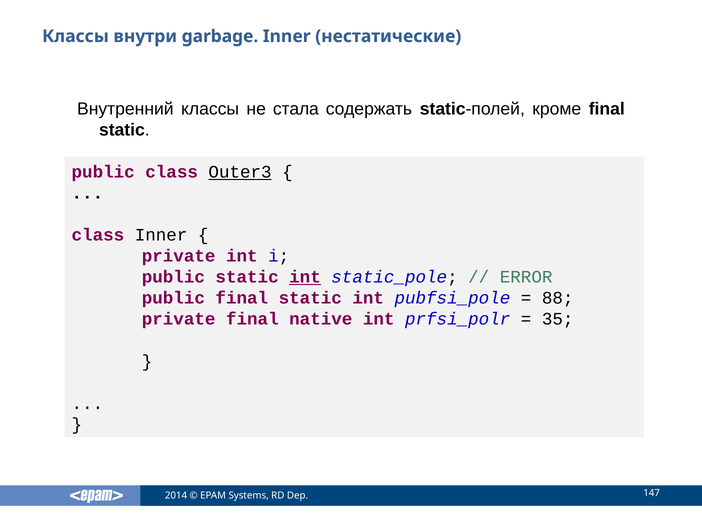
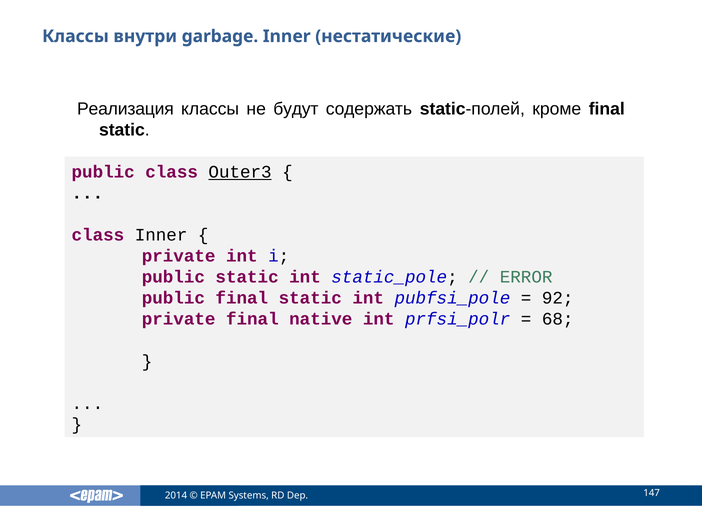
Внутренний: Внутренний -> Реализация
стала: стала -> будут
int at (305, 277) underline: present -> none
88: 88 -> 92
35: 35 -> 68
